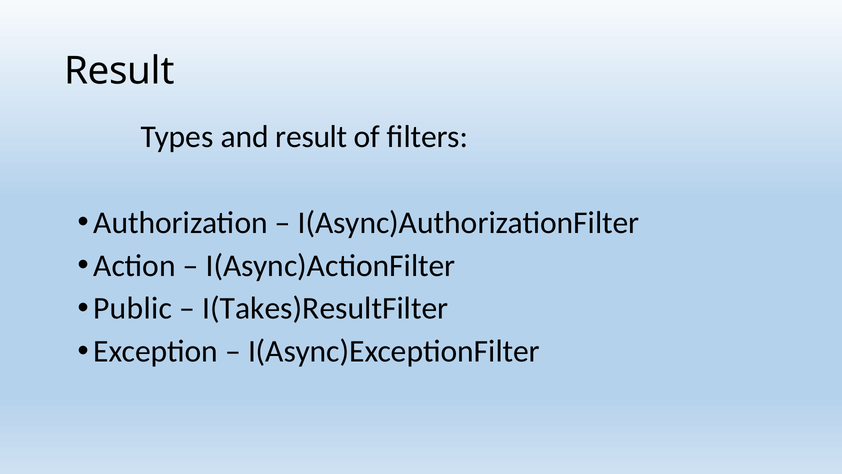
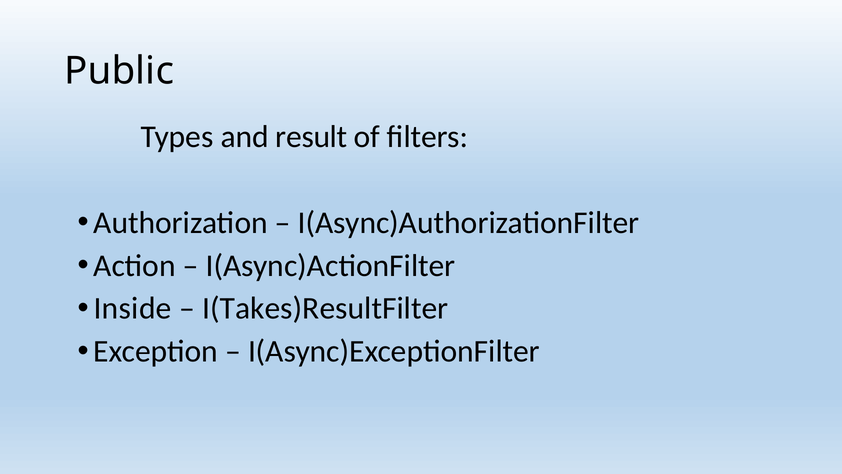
Result at (119, 71): Result -> Public
Public: Public -> Inside
